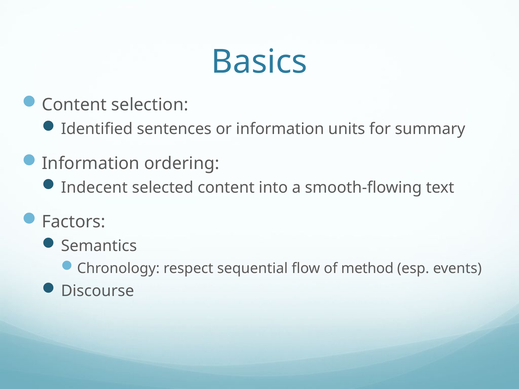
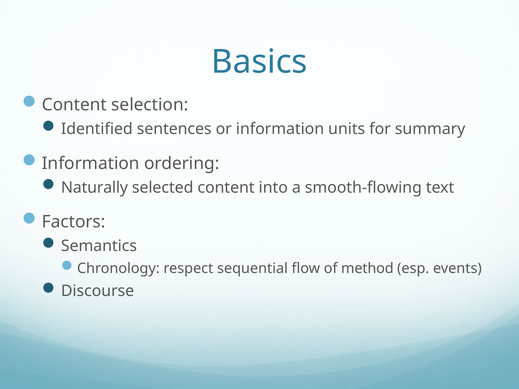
Indecent: Indecent -> Naturally
